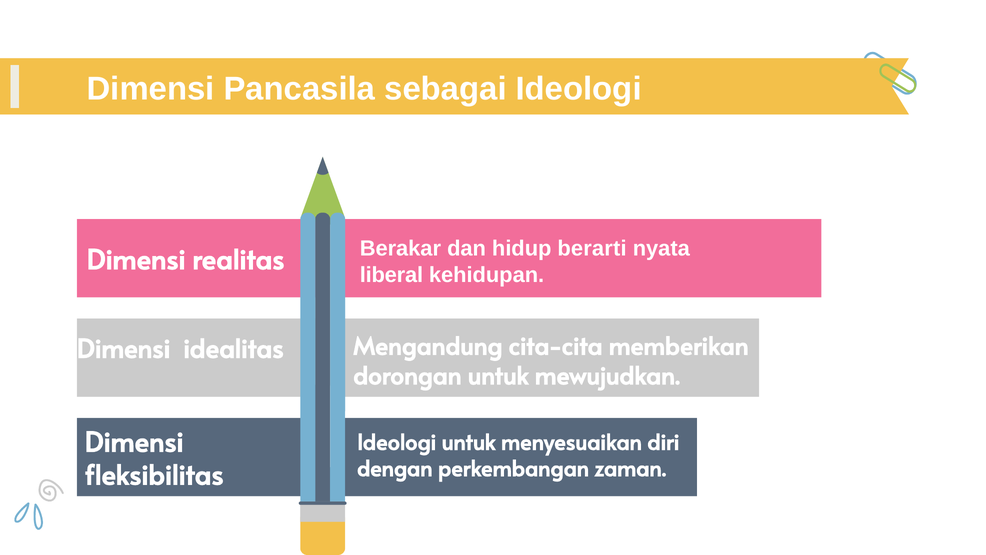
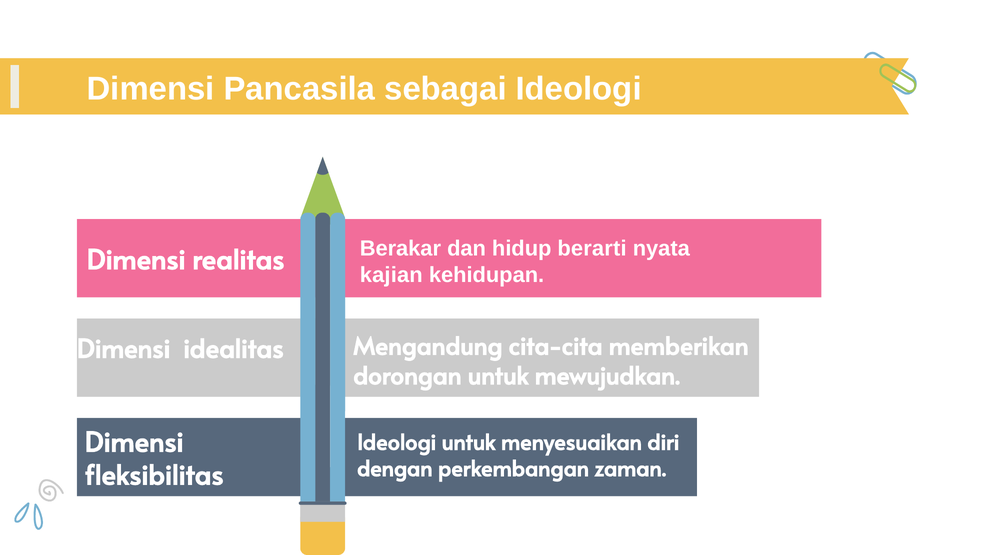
liberal: liberal -> kajian
